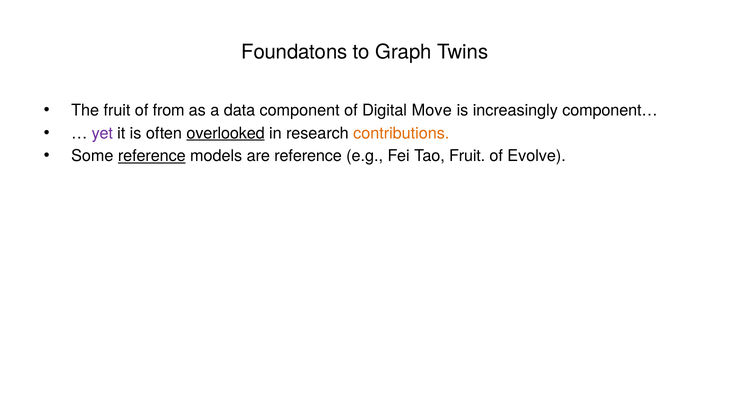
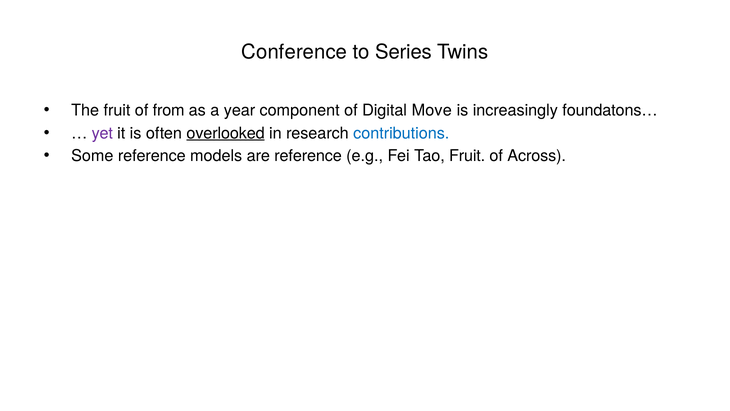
Foundatons: Foundatons -> Conference
Graph: Graph -> Series
data: data -> year
component…: component… -> foundatons…
contributions colour: orange -> blue
reference at (152, 156) underline: present -> none
Evolve: Evolve -> Across
